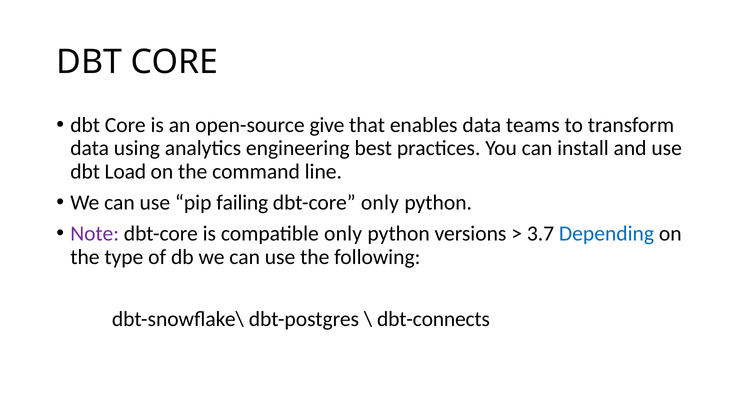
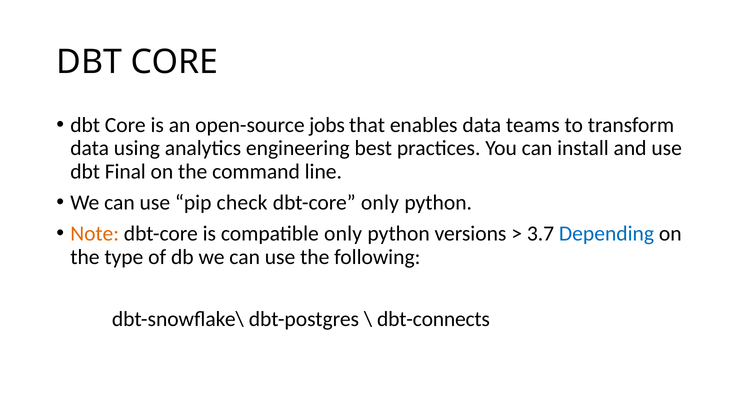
give: give -> jobs
Load: Load -> Final
failing: failing -> check
Note colour: purple -> orange
